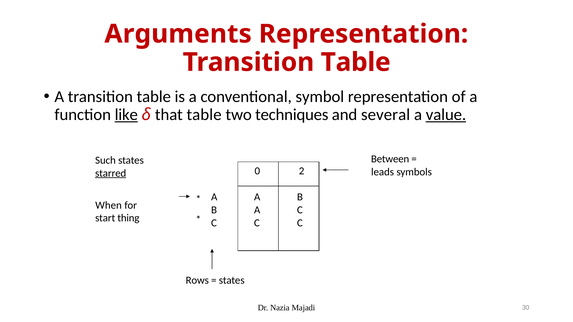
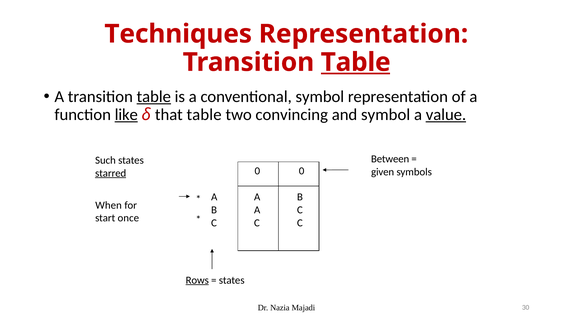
Arguments: Arguments -> Techniques
Table at (356, 62) underline: none -> present
table at (154, 97) underline: none -> present
techniques: techniques -> convincing
and several: several -> symbol
0 2: 2 -> 0
leads: leads -> given
thing: thing -> once
Rows underline: none -> present
